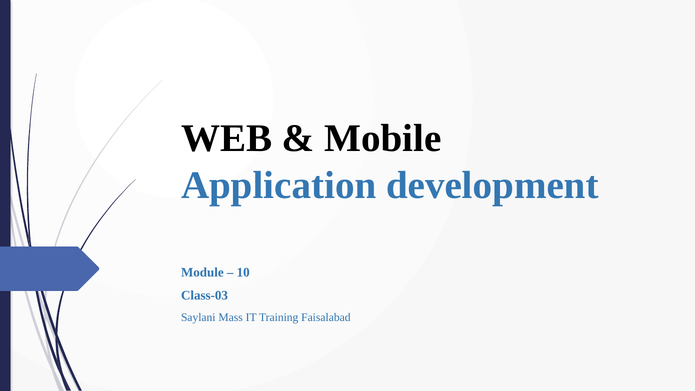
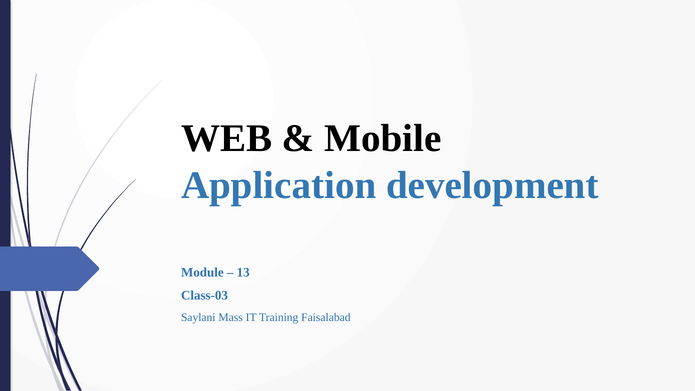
10: 10 -> 13
